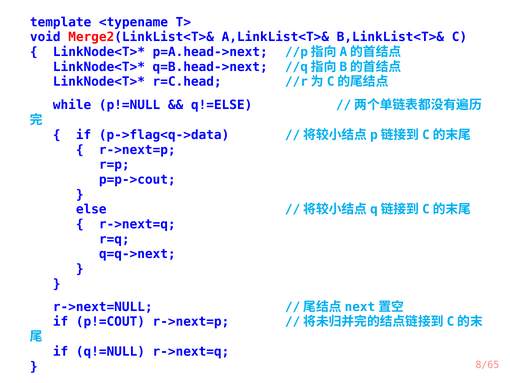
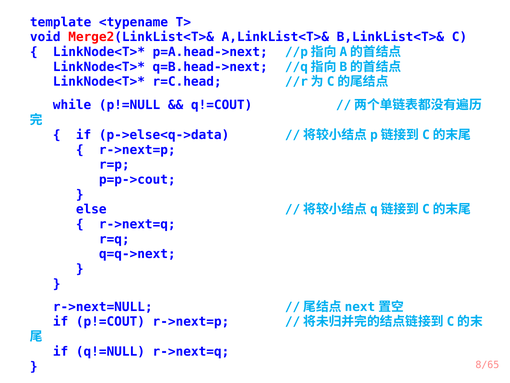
q!=ELSE: q!=ELSE -> q!=COUT
p->flag<q->data: p->flag<q->data -> p->else<q->data
